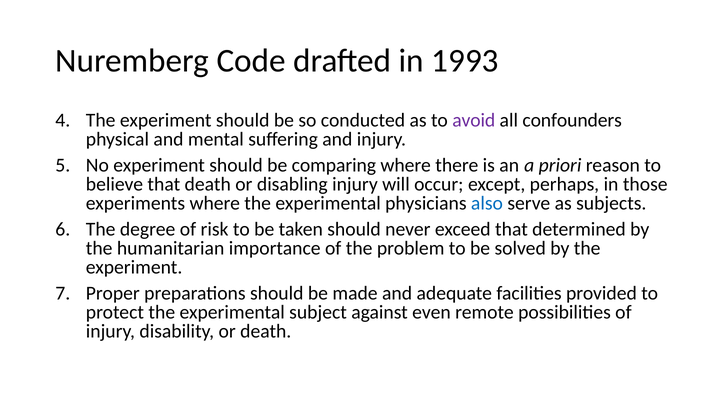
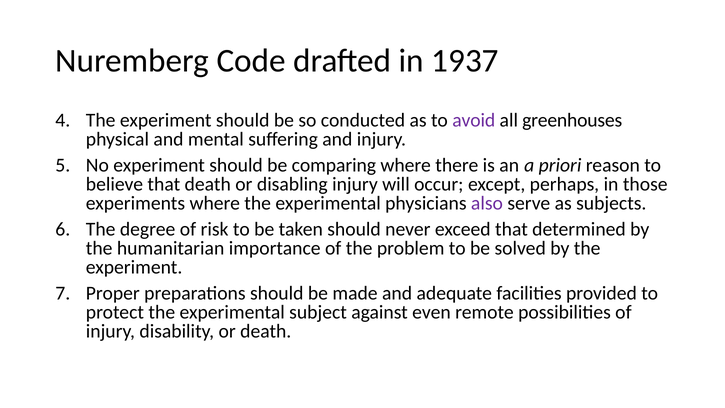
1993: 1993 -> 1937
confounders: confounders -> greenhouses
also colour: blue -> purple
